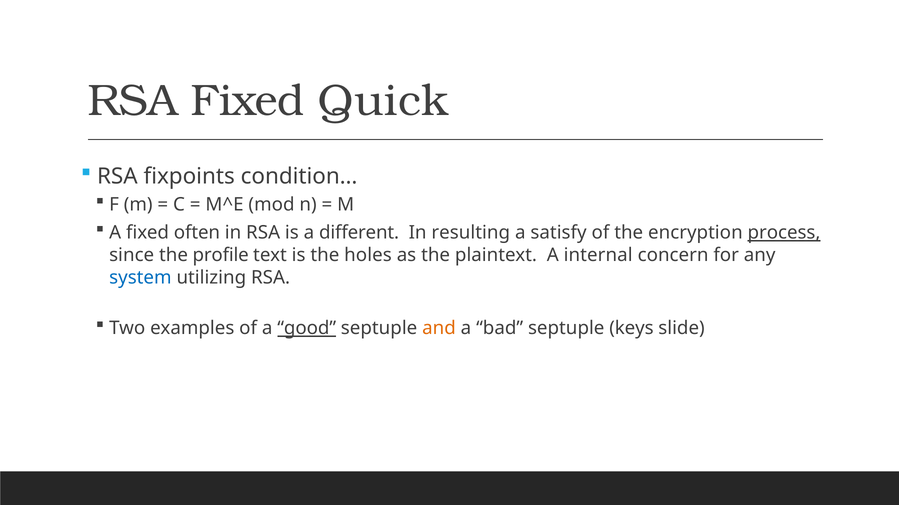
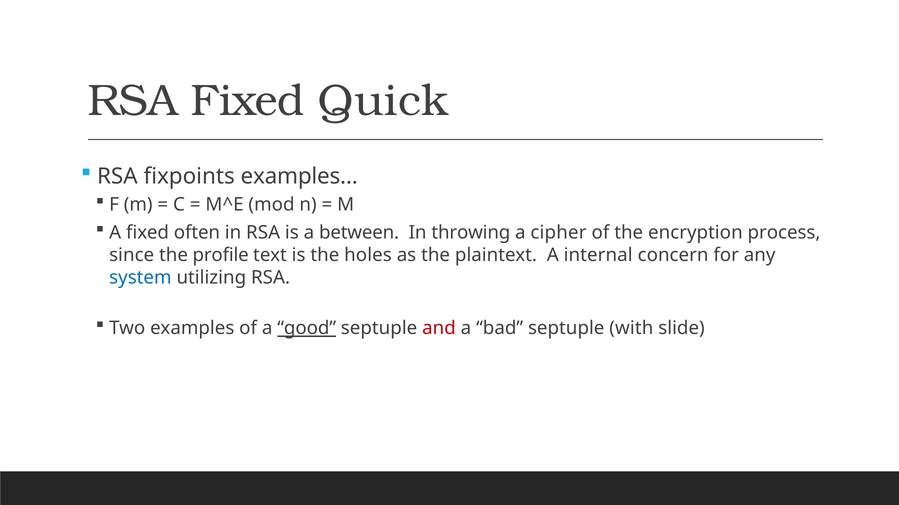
condition…: condition… -> examples…
different: different -> between
resulting: resulting -> throwing
satisfy: satisfy -> cipher
process underline: present -> none
and colour: orange -> red
keys: keys -> with
